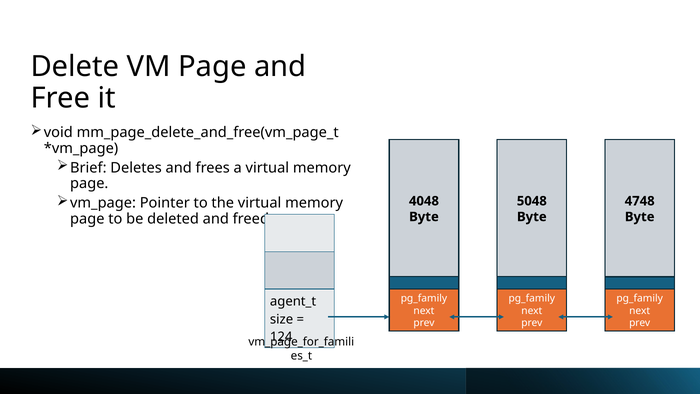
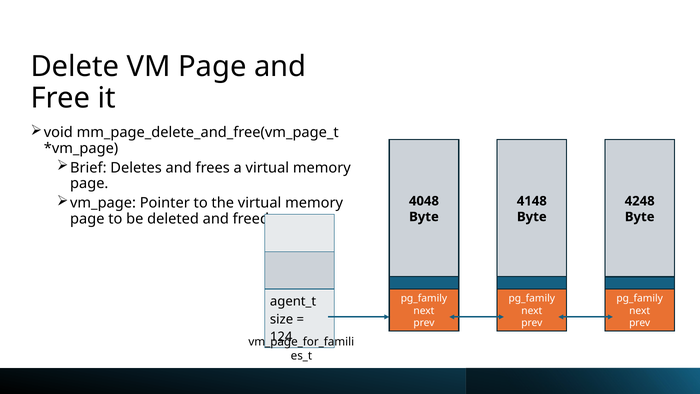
5048: 5048 -> 4148
4748: 4748 -> 4248
